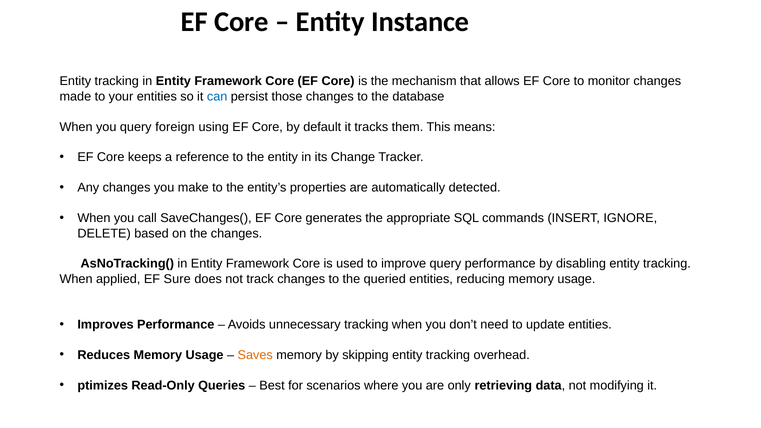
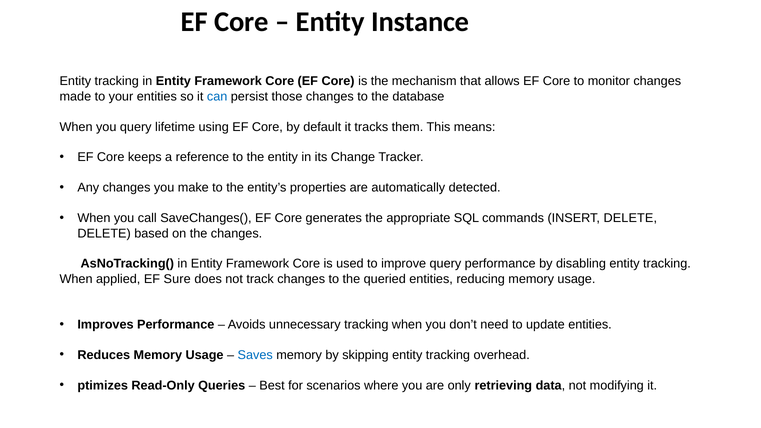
foreign: foreign -> lifetime
INSERT IGNORE: IGNORE -> DELETE
Saves colour: orange -> blue
